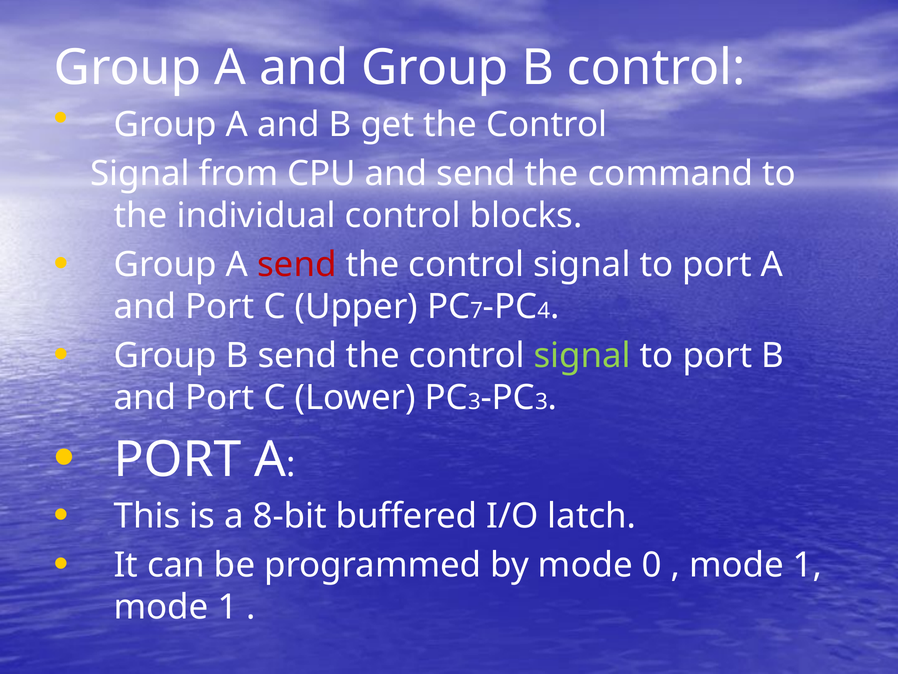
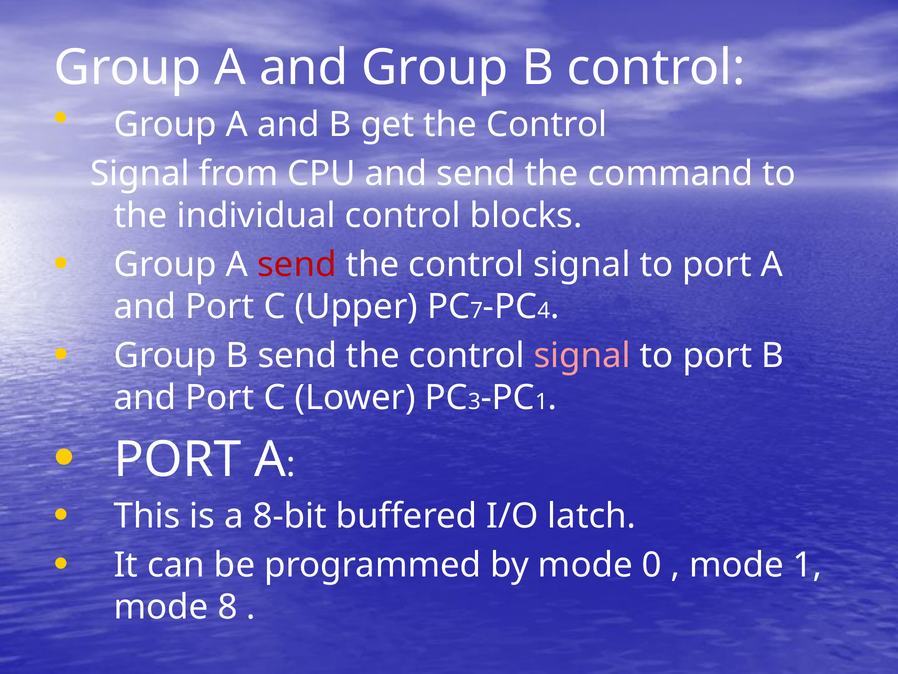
signal at (582, 355) colour: light green -> pink
3 at (541, 401): 3 -> 1
1 at (228, 607): 1 -> 8
